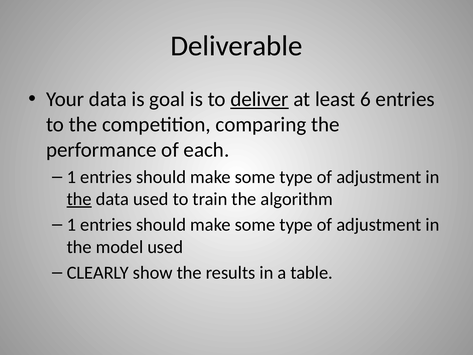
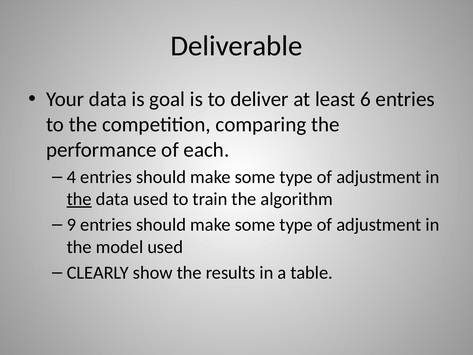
deliver underline: present -> none
1 at (71, 177): 1 -> 4
1 at (71, 225): 1 -> 9
